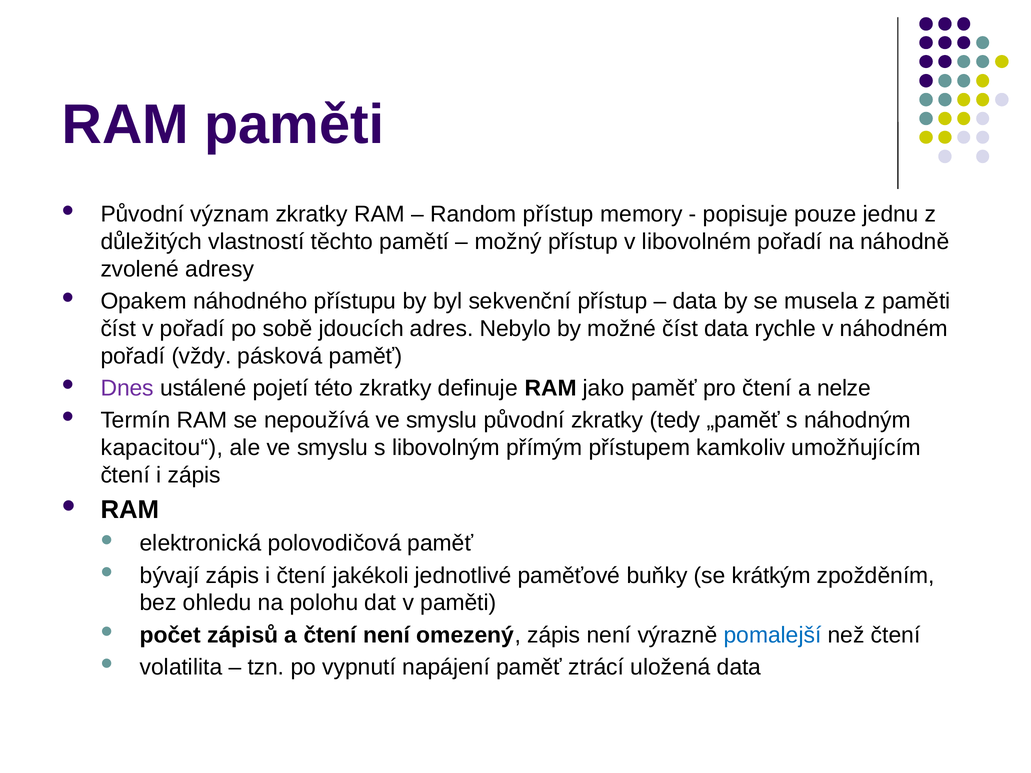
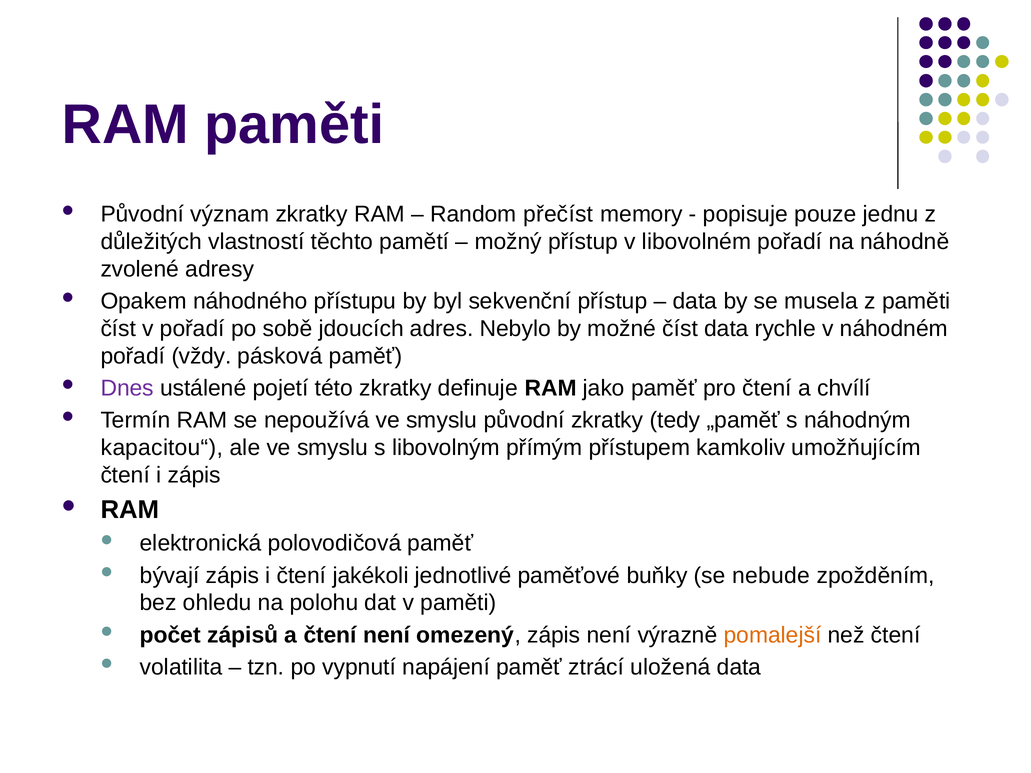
Random přístup: přístup -> přečíst
nelze: nelze -> chvílí
krátkým: krátkým -> nebude
pomalejší colour: blue -> orange
